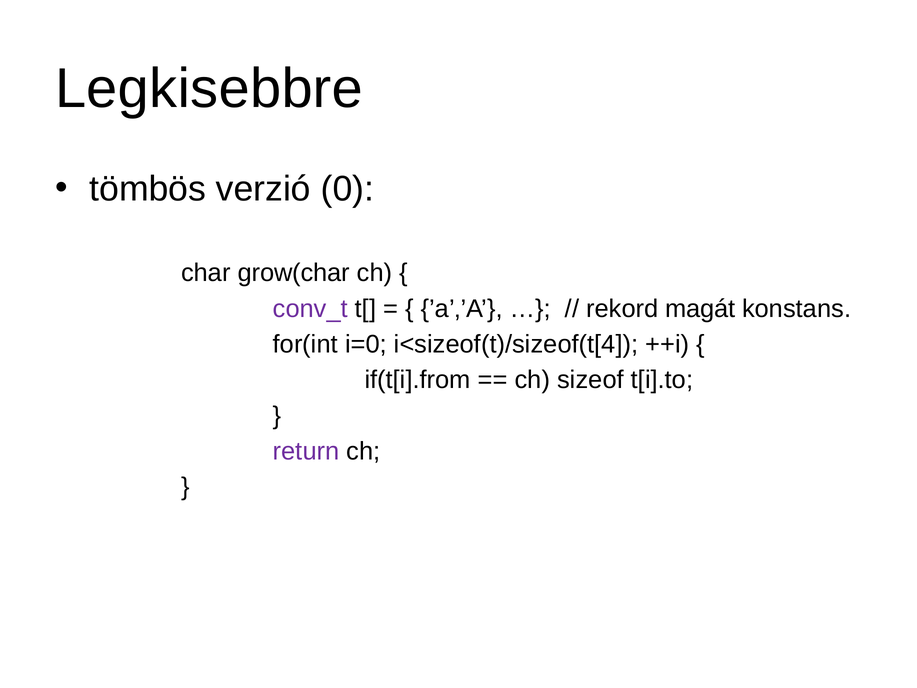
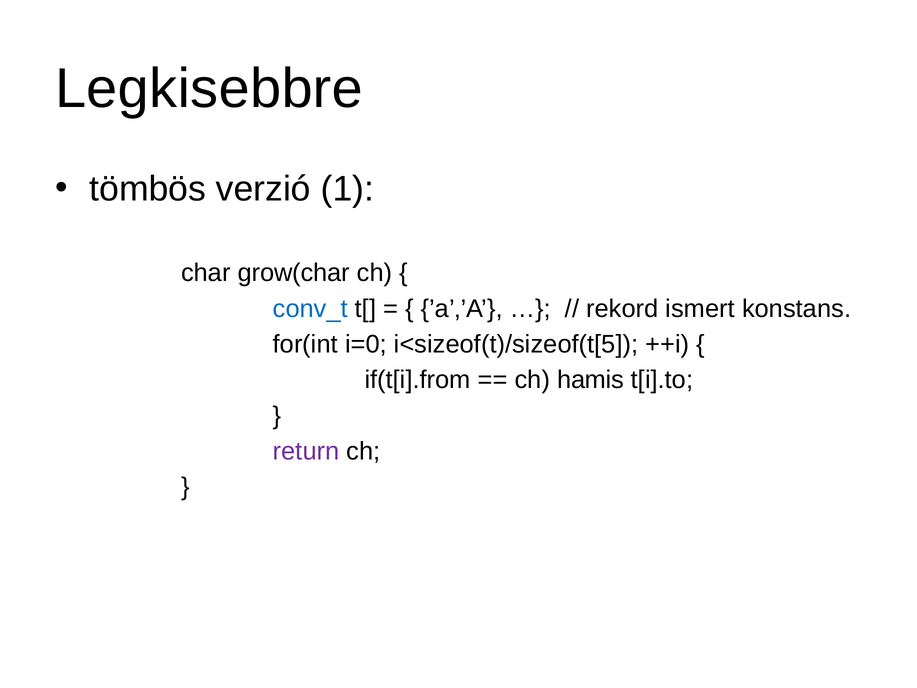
0: 0 -> 1
conv_t colour: purple -> blue
magát: magát -> ismert
i<sizeof(t)/sizeof(t[4: i<sizeof(t)/sizeof(t[4 -> i<sizeof(t)/sizeof(t[5
sizeof: sizeof -> hamis
